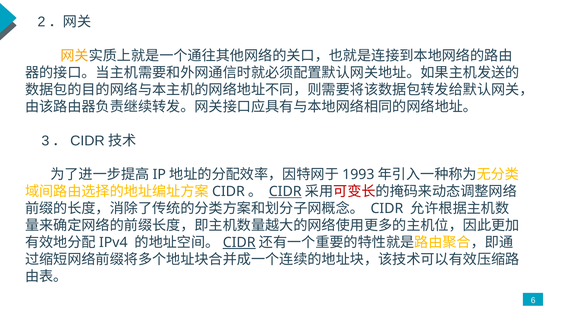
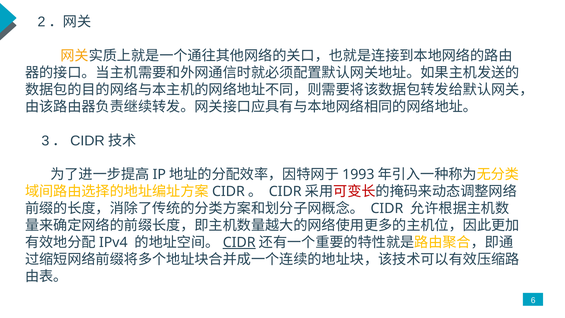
CIDR at (285, 191) underline: present -> none
